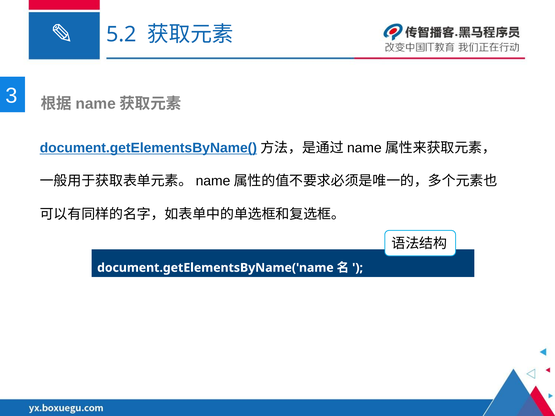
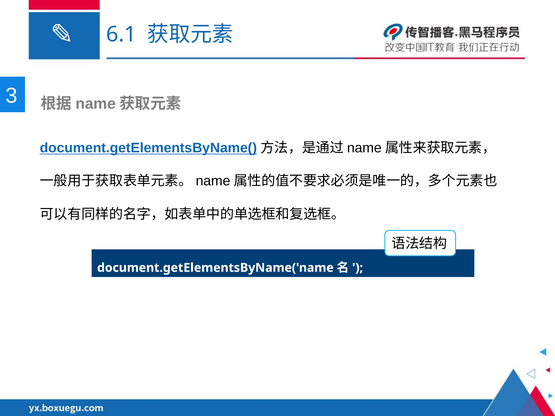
5.2: 5.2 -> 6.1
